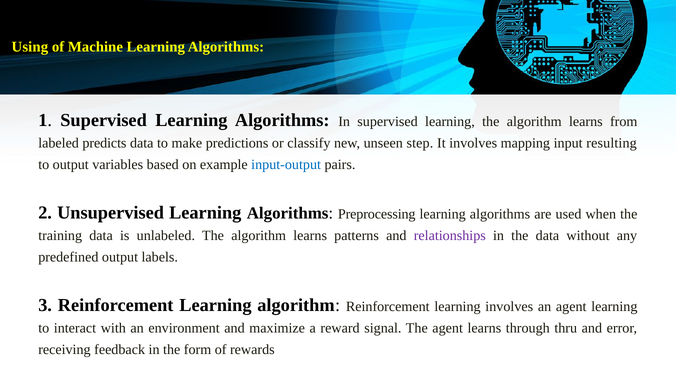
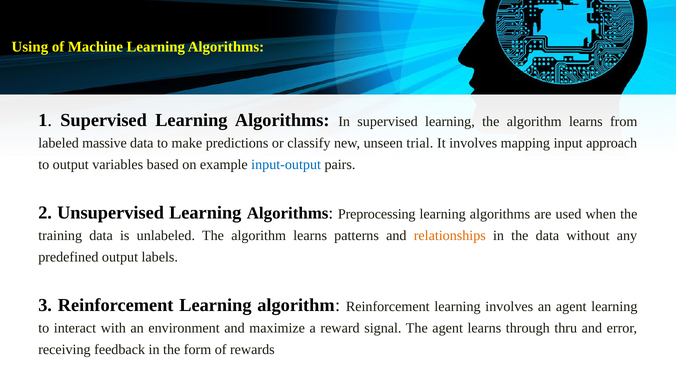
predicts: predicts -> massive
step: step -> trial
resulting: resulting -> approach
relationships colour: purple -> orange
